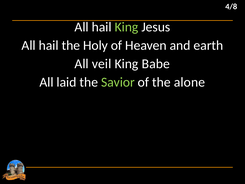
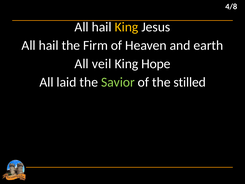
King at (127, 27) colour: light green -> yellow
Holy: Holy -> Firm
Babe: Babe -> Hope
alone: alone -> stilled
